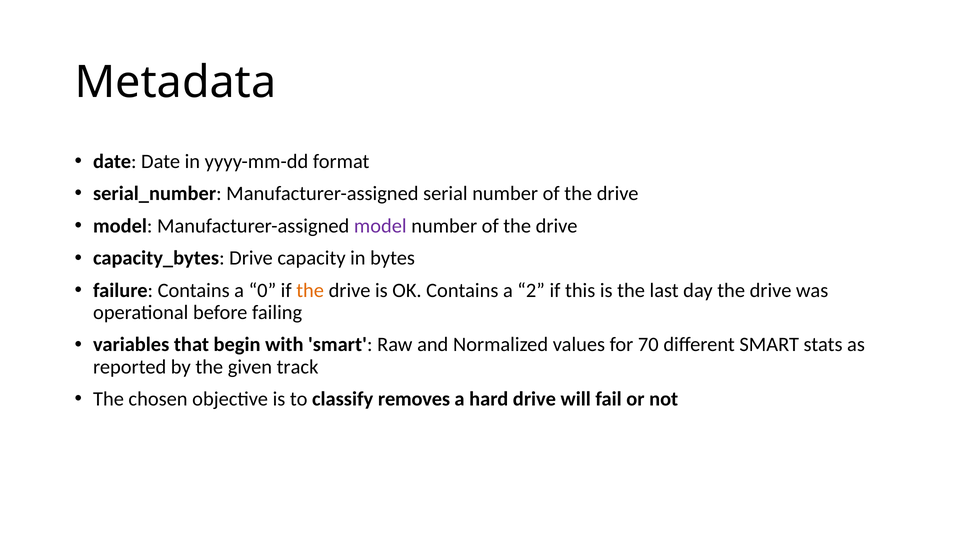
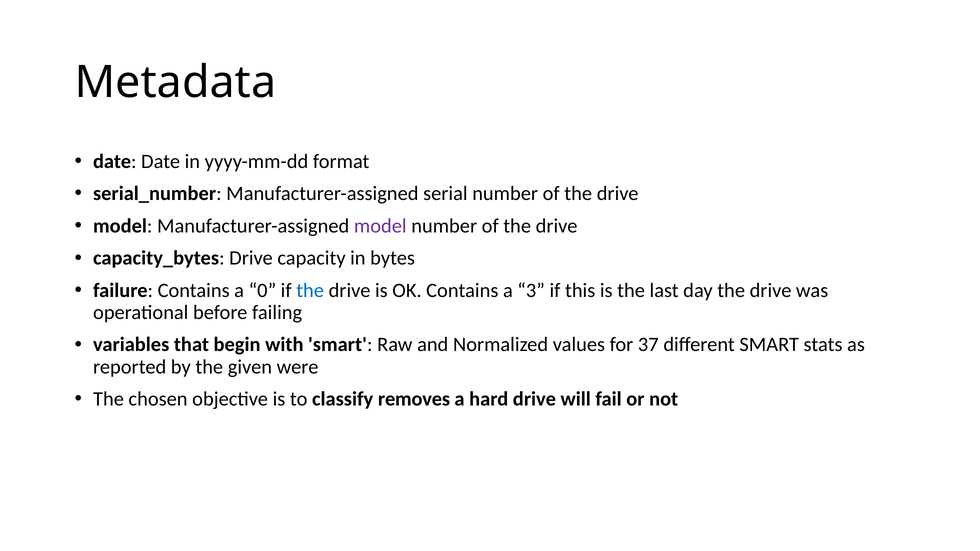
the at (310, 291) colour: orange -> blue
2: 2 -> 3
70: 70 -> 37
track: track -> were
